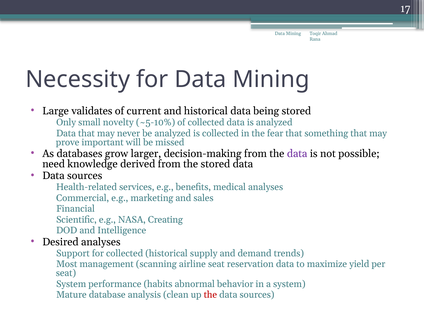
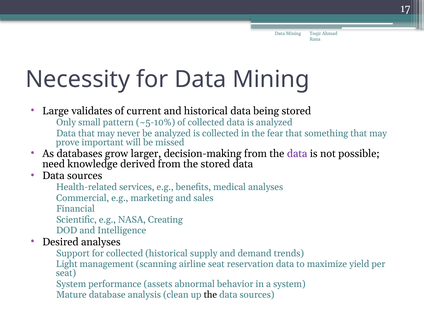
novelty: novelty -> pattern
Most: Most -> Light
habits: habits -> assets
the at (210, 295) colour: red -> black
